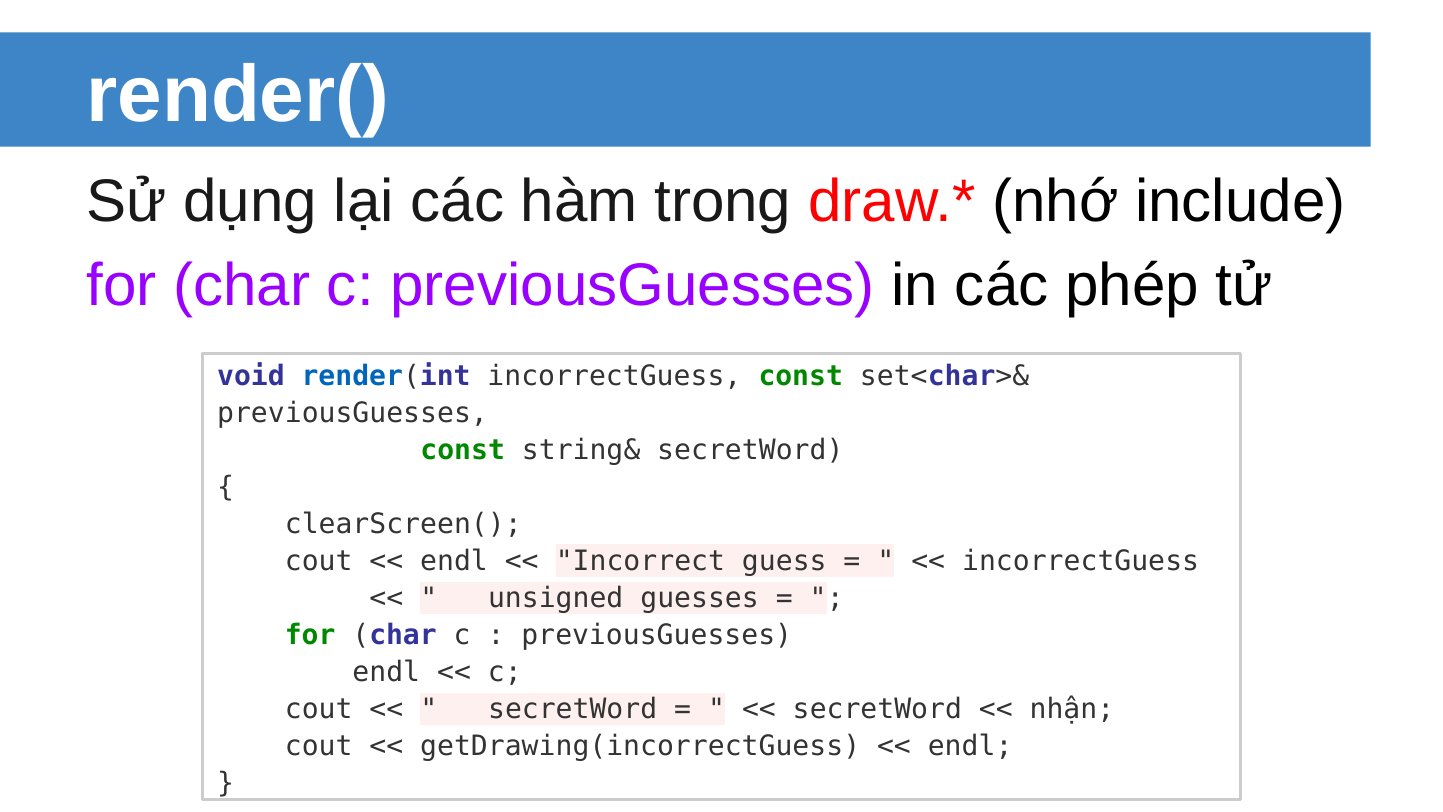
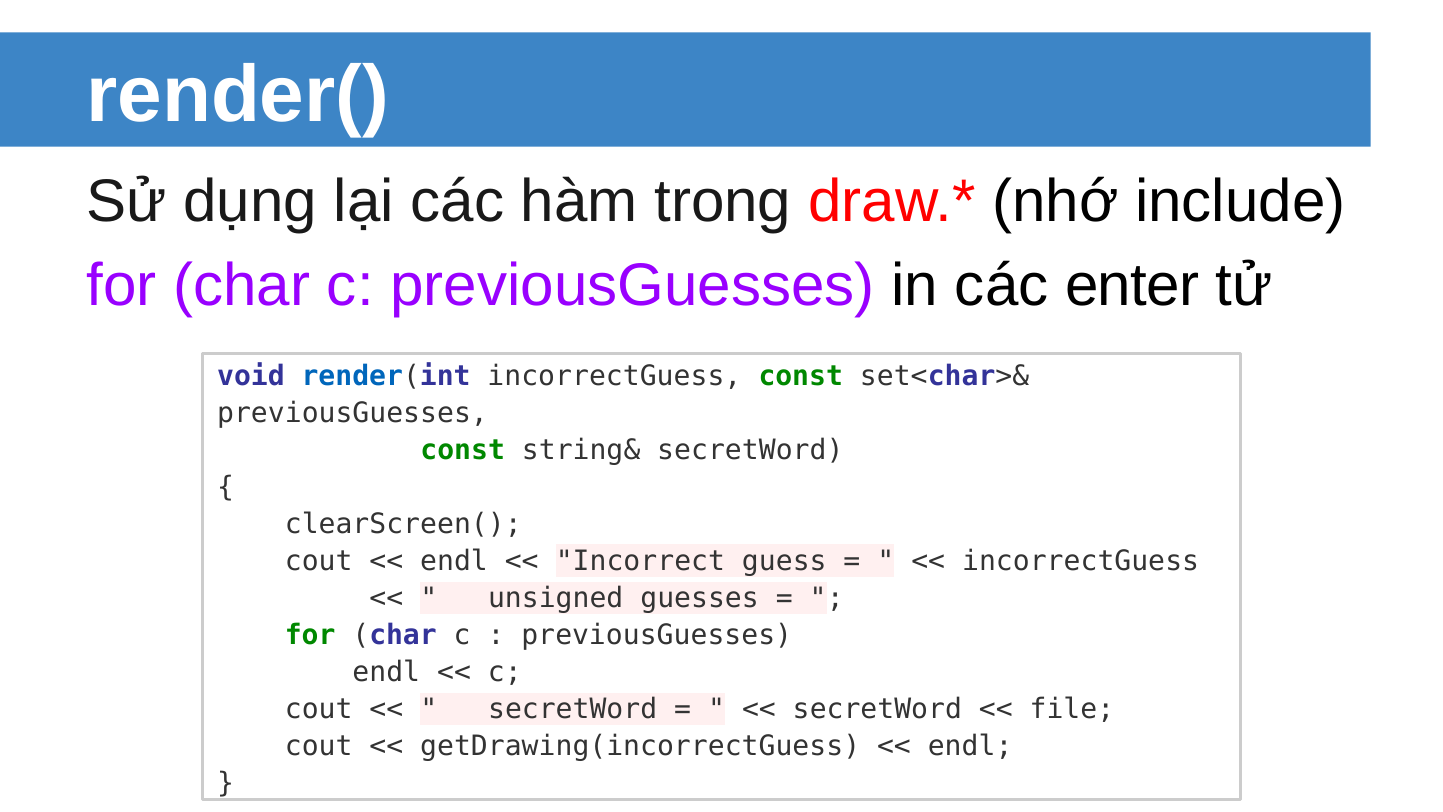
phép: phép -> enter
nhận: nhận -> file
